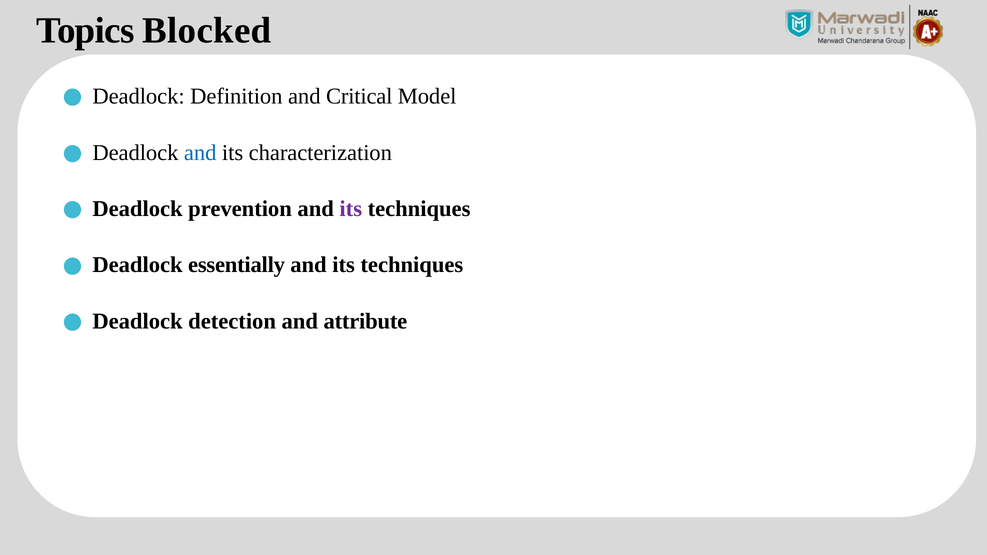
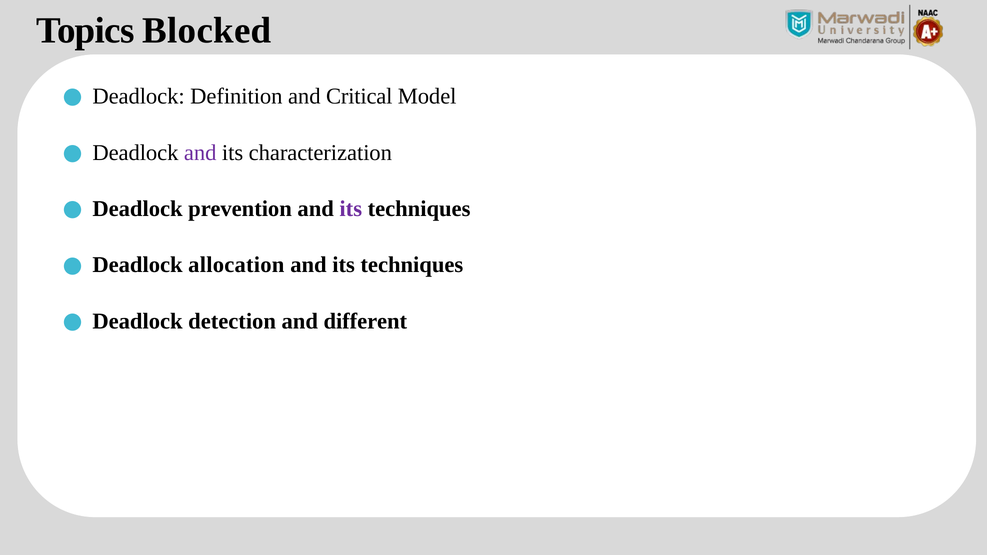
and at (200, 153) colour: blue -> purple
essentially: essentially -> allocation
attribute: attribute -> different
